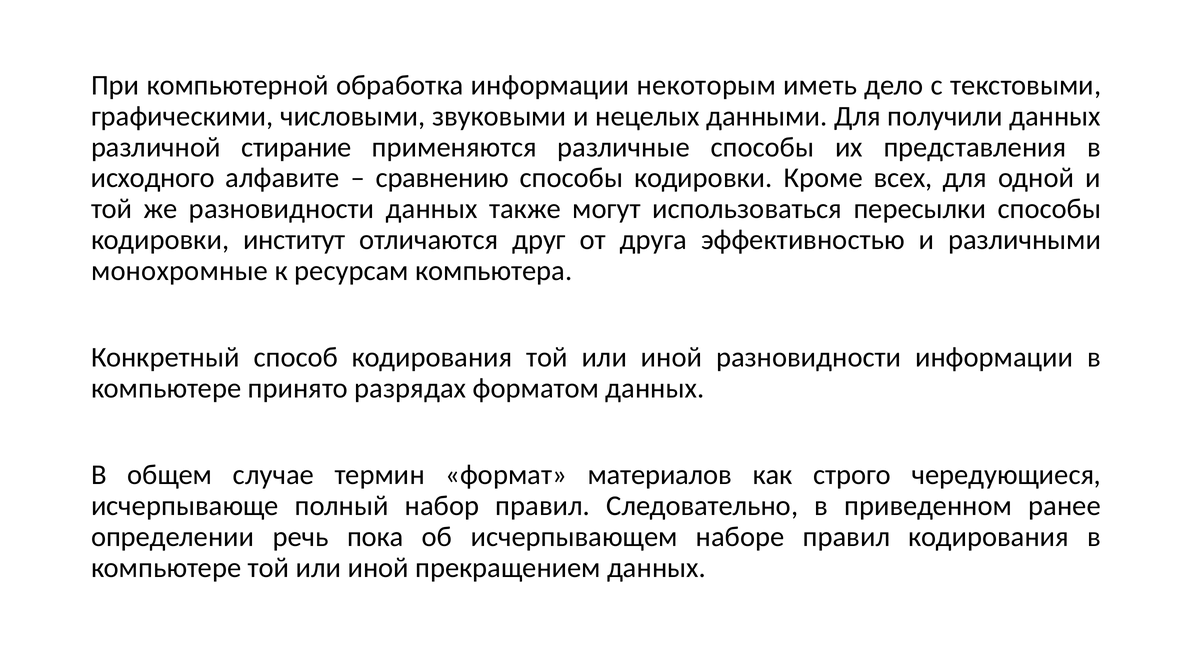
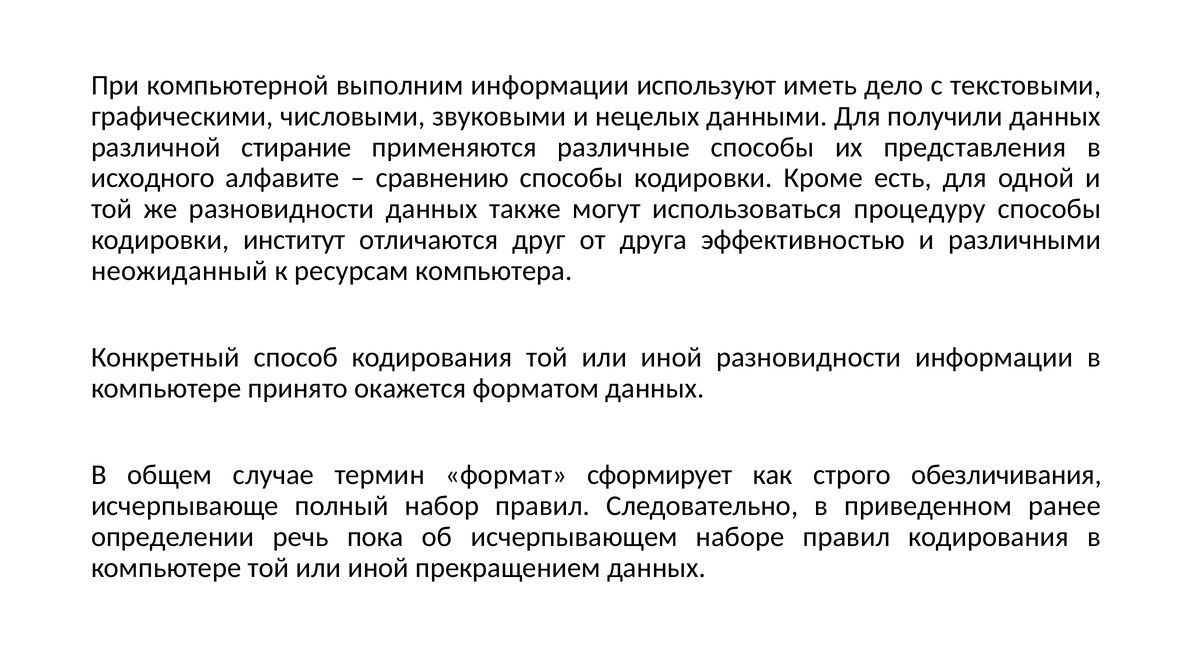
обработка: обработка -> выполним
некоторым: некоторым -> используют
всех: всех -> есть
пересылки: пересылки -> процедуру
монохромные: монохромные -> неожиданный
разрядах: разрядах -> окажется
материалов: материалов -> сформирует
чередующиеся: чередующиеся -> обезличивания
